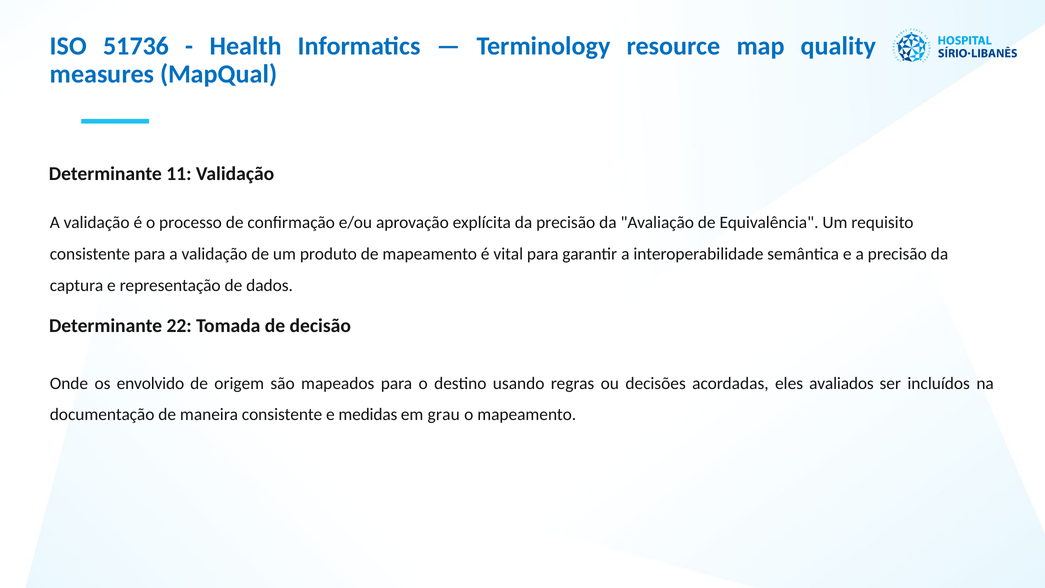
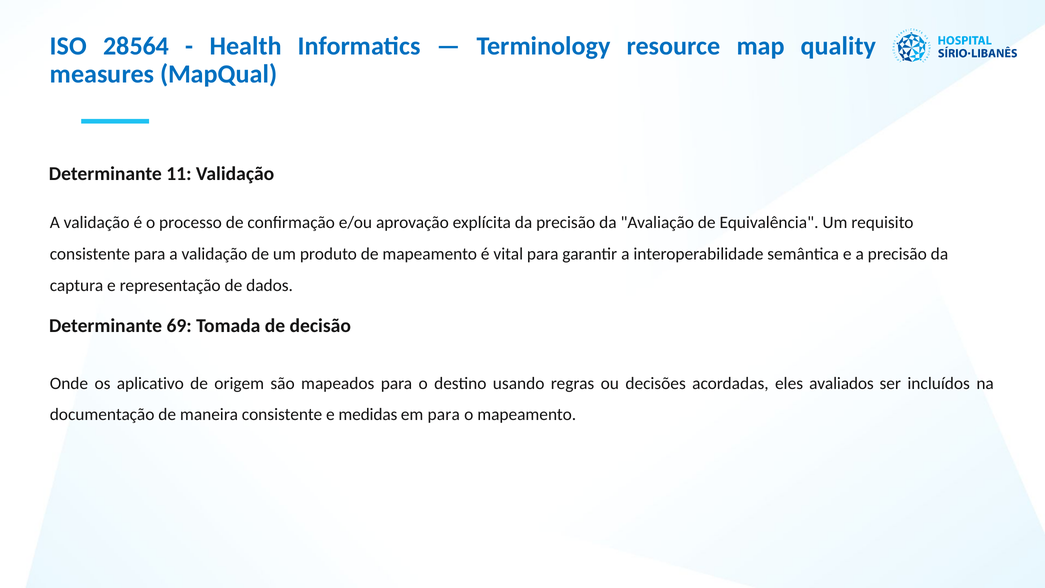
51736: 51736 -> 28564
22: 22 -> 69
envolvido: envolvido -> aplicativo
em grau: grau -> para
